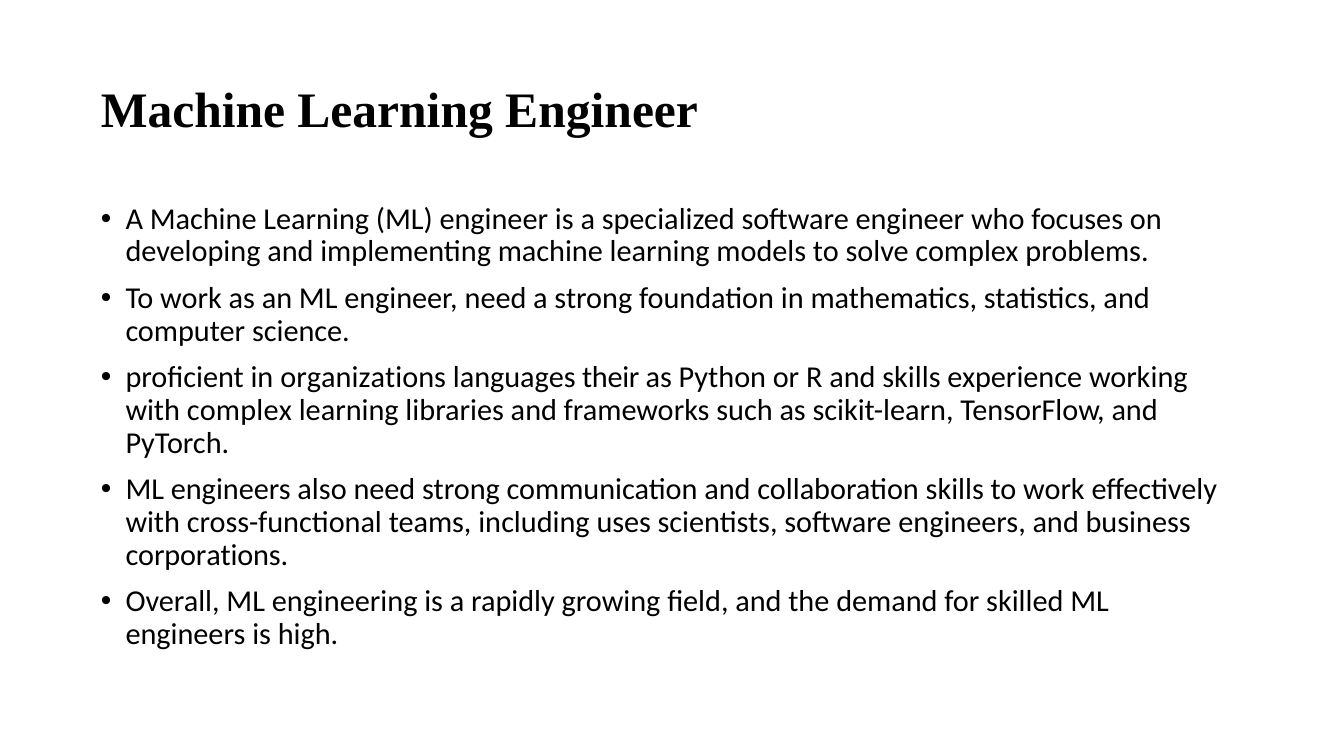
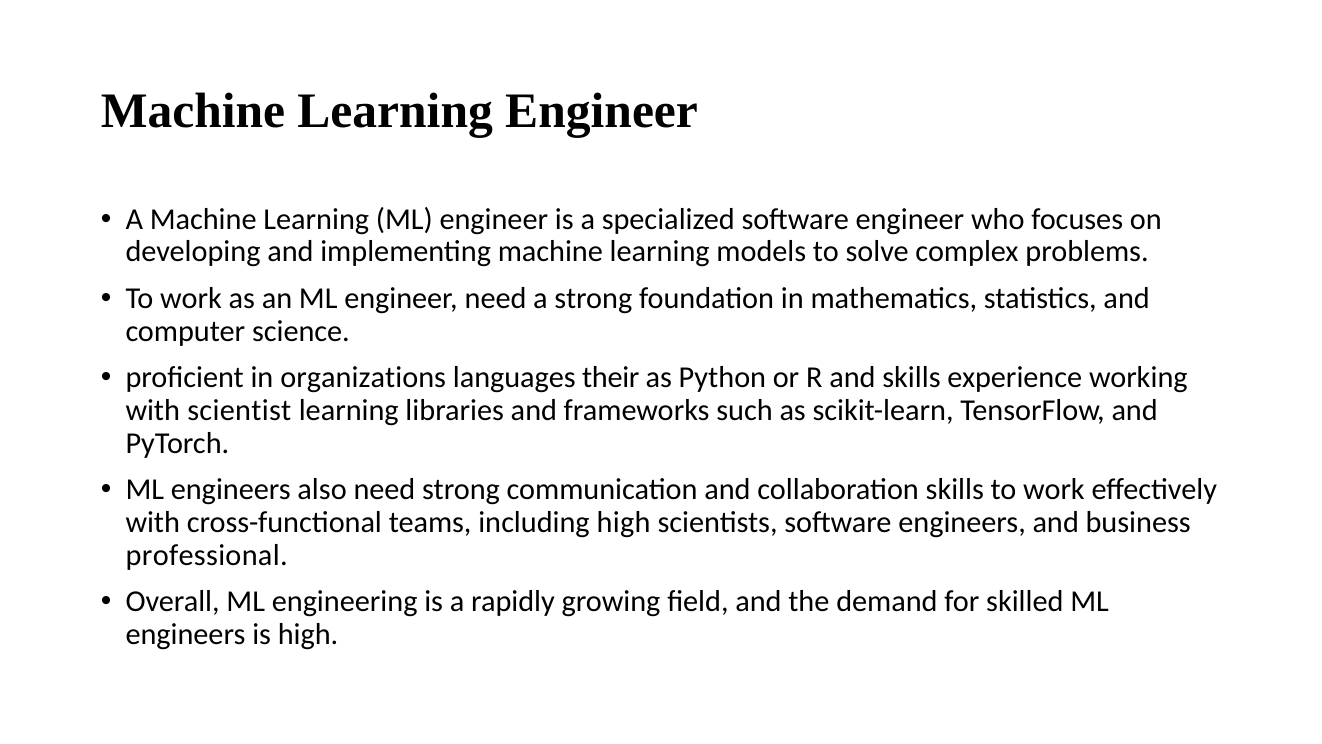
with complex: complex -> scientist
including uses: uses -> high
corporations: corporations -> professional
